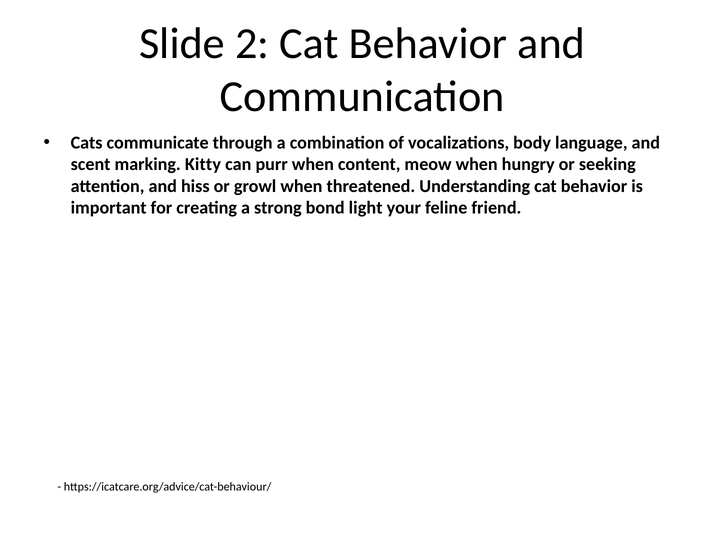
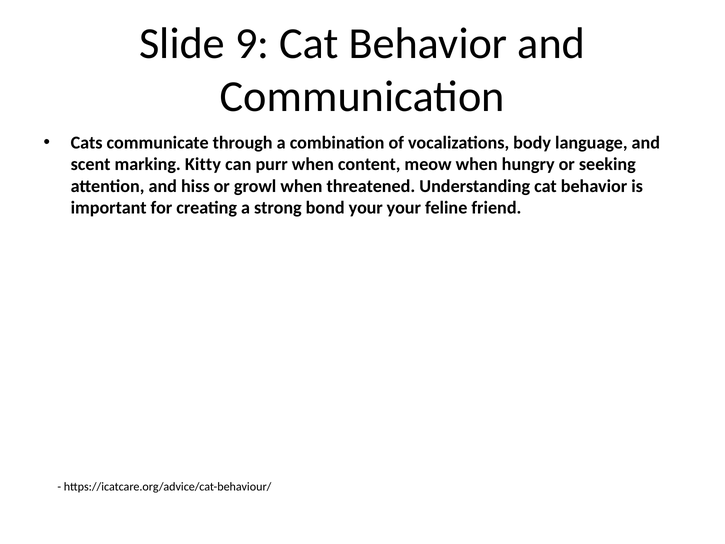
2: 2 -> 9
bond light: light -> your
